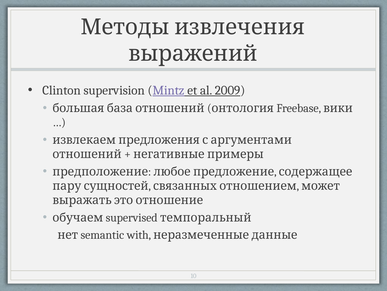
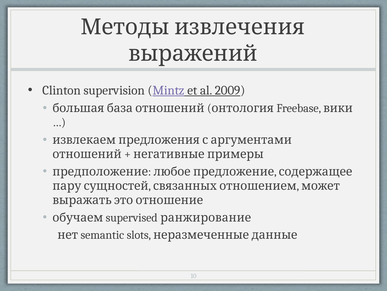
темпоральный: темпоральный -> ранжирование
with: with -> slots
